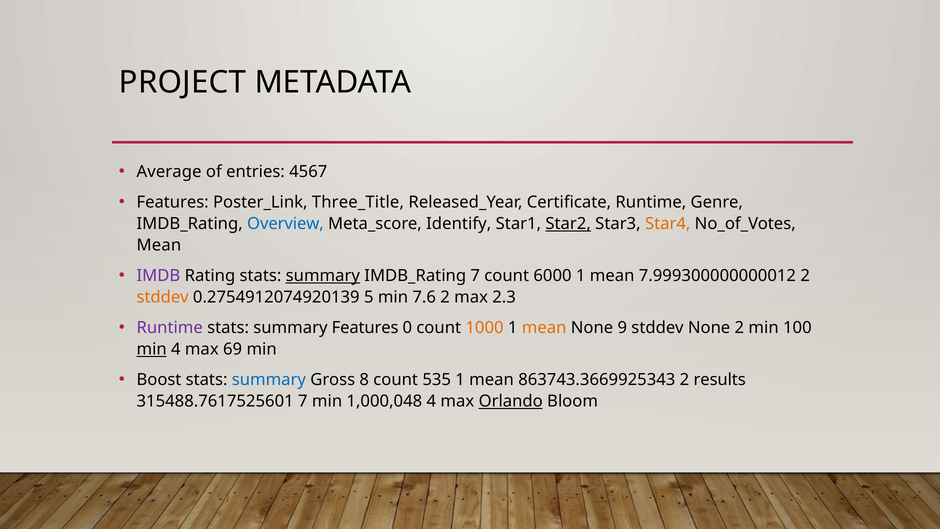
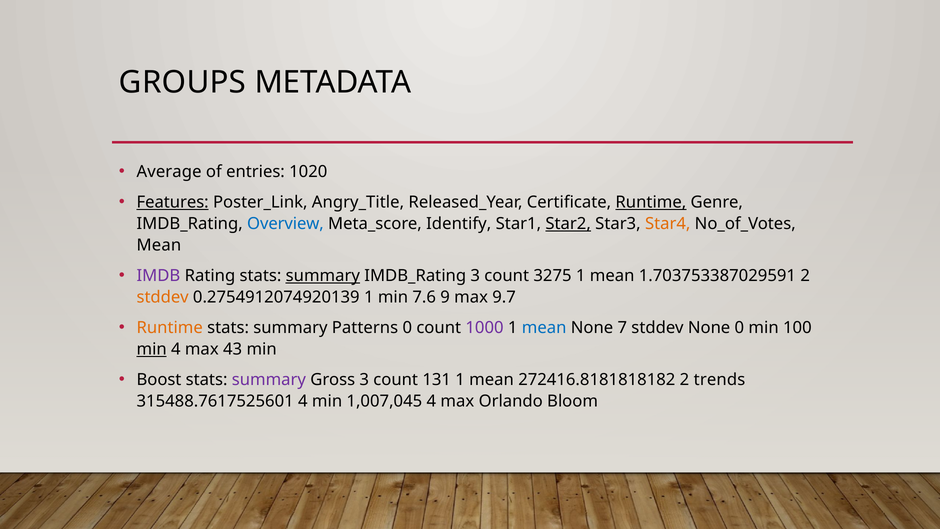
PROJECT: PROJECT -> GROUPS
4567: 4567 -> 1020
Features at (173, 202) underline: none -> present
Three_Title: Three_Title -> Angry_Title
Runtime at (651, 202) underline: none -> present
IMDB_Rating 7: 7 -> 3
6000: 6000 -> 3275
7.999300000000012: 7.999300000000012 -> 1.703753387029591
0.2754912074920139 5: 5 -> 1
7.6 2: 2 -> 9
2.3: 2.3 -> 9.7
Runtime at (170, 327) colour: purple -> orange
summary Features: Features -> Patterns
1000 colour: orange -> purple
mean at (544, 327) colour: orange -> blue
9: 9 -> 7
None 2: 2 -> 0
69: 69 -> 43
summary at (269, 379) colour: blue -> purple
Gross 8: 8 -> 3
535: 535 -> 131
863743.3669925343: 863743.3669925343 -> 272416.8181818182
results: results -> trends
315488.7617525601 7: 7 -> 4
1,000,048: 1,000,048 -> 1,007,045
Orlando underline: present -> none
